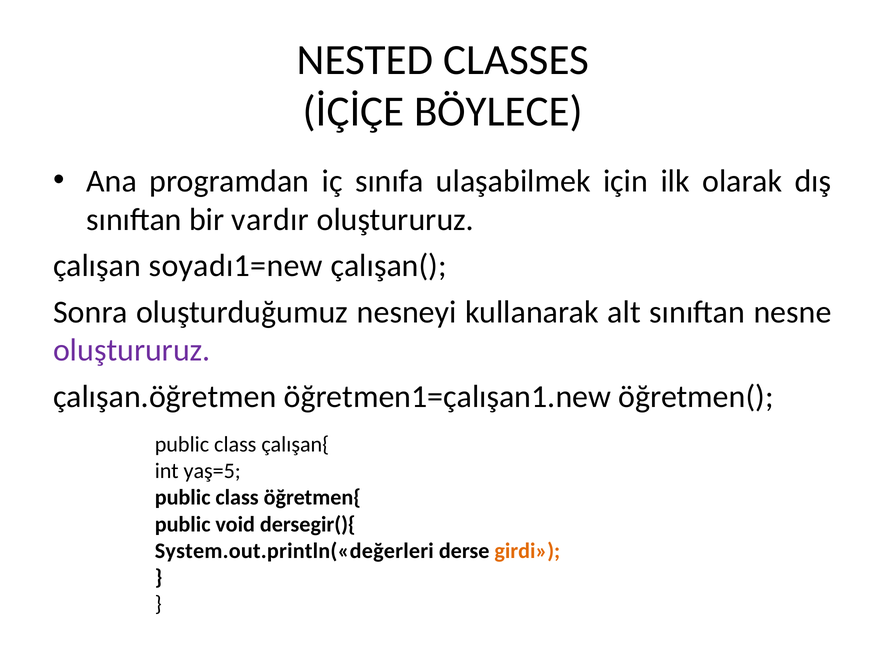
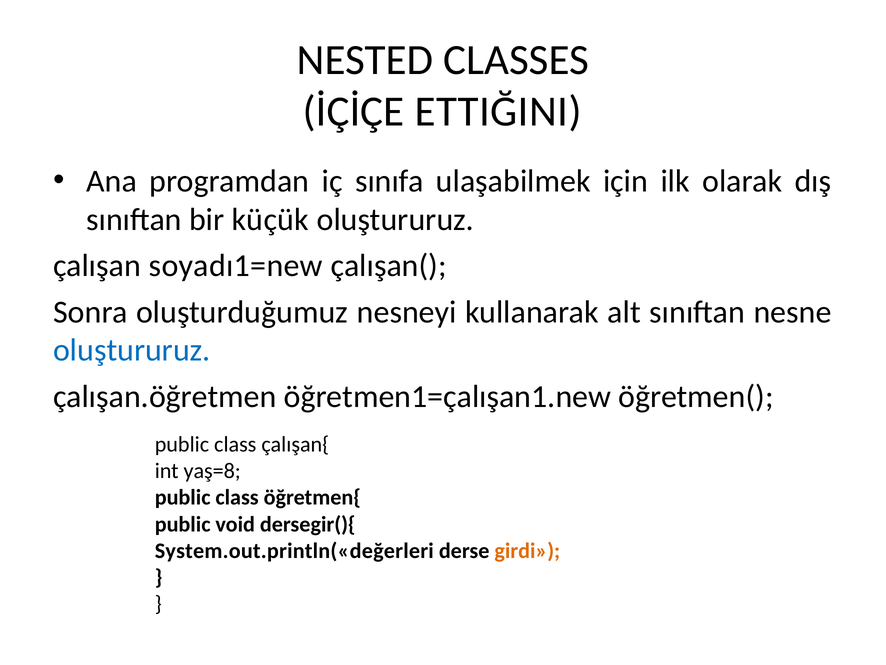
BÖYLECE: BÖYLECE -> ETTIĞINI
vardır: vardır -> küçük
oluştururuz at (132, 350) colour: purple -> blue
yaş=5: yaş=5 -> yaş=8
